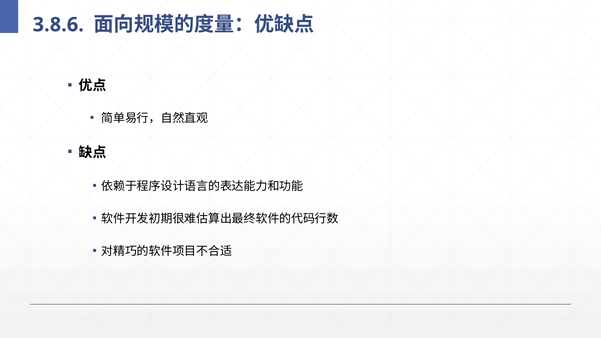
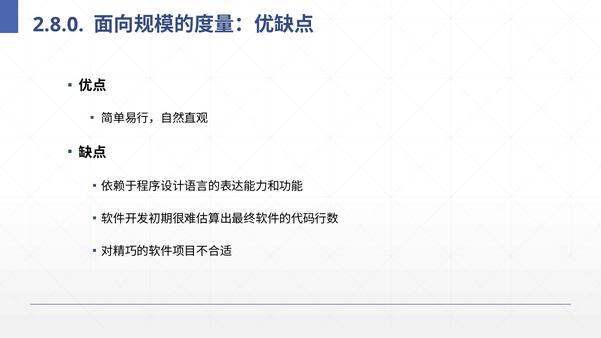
3.8.6: 3.8.6 -> 2.8.0
